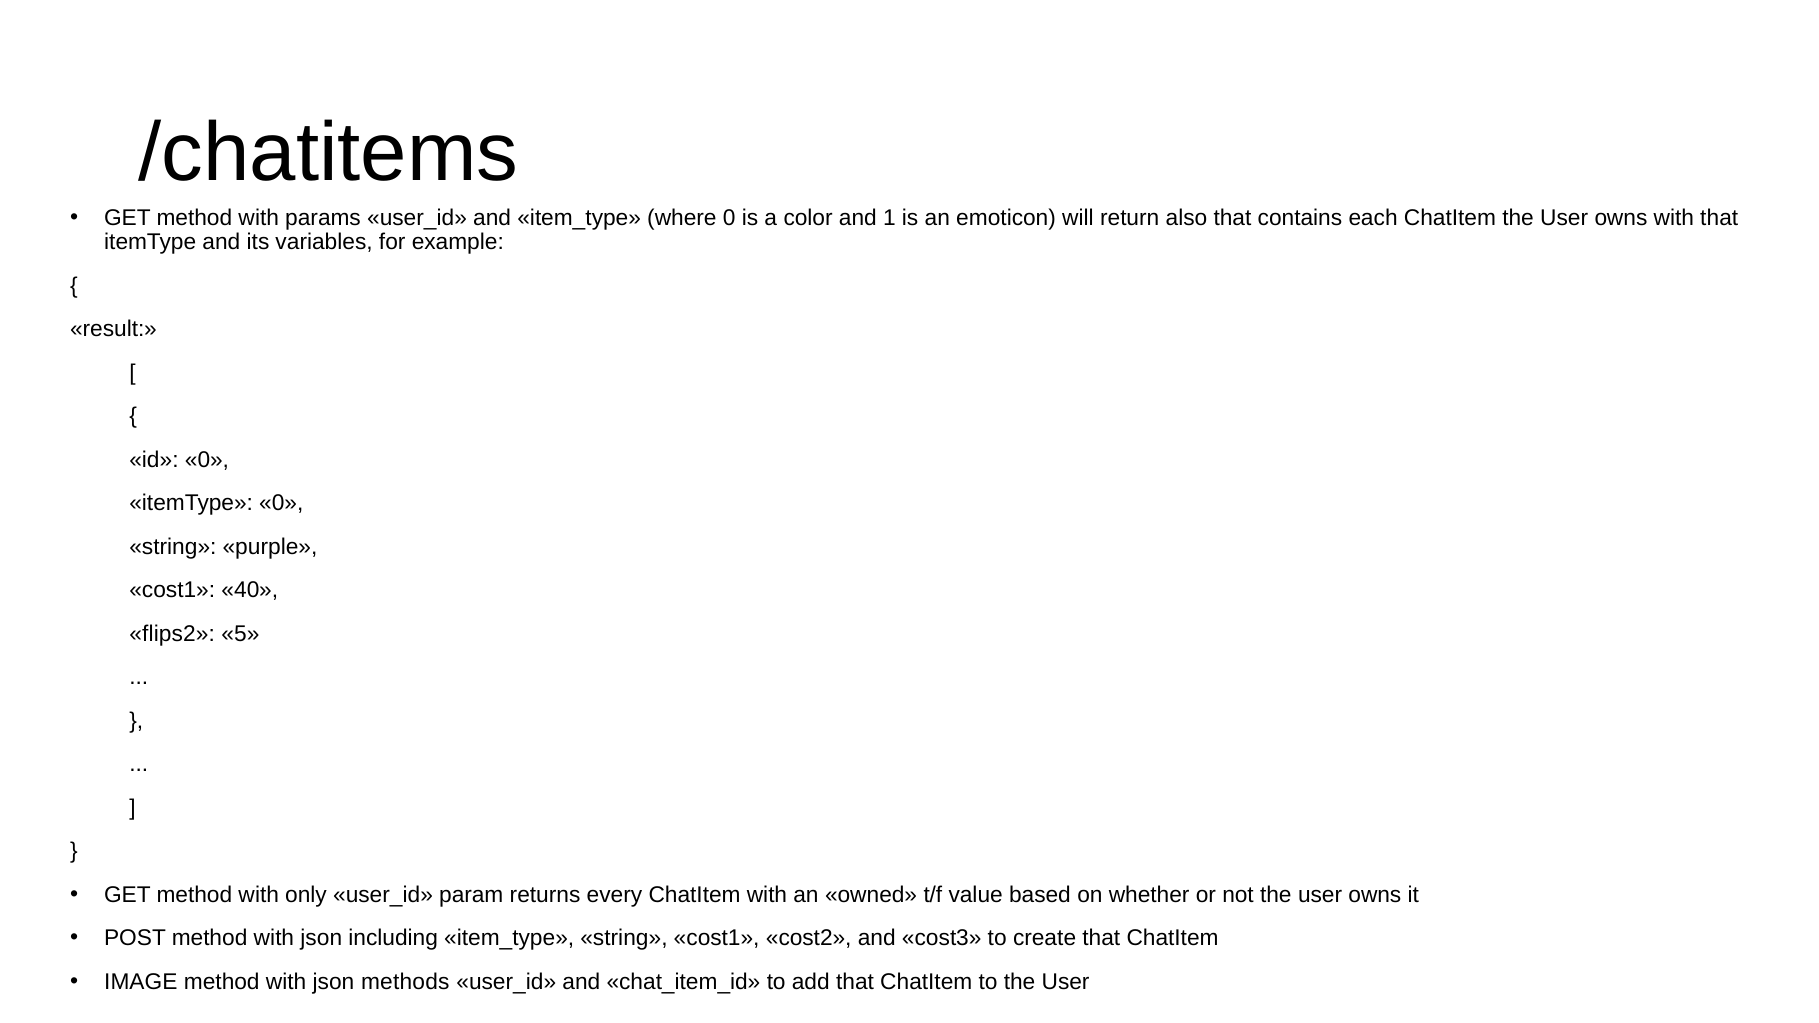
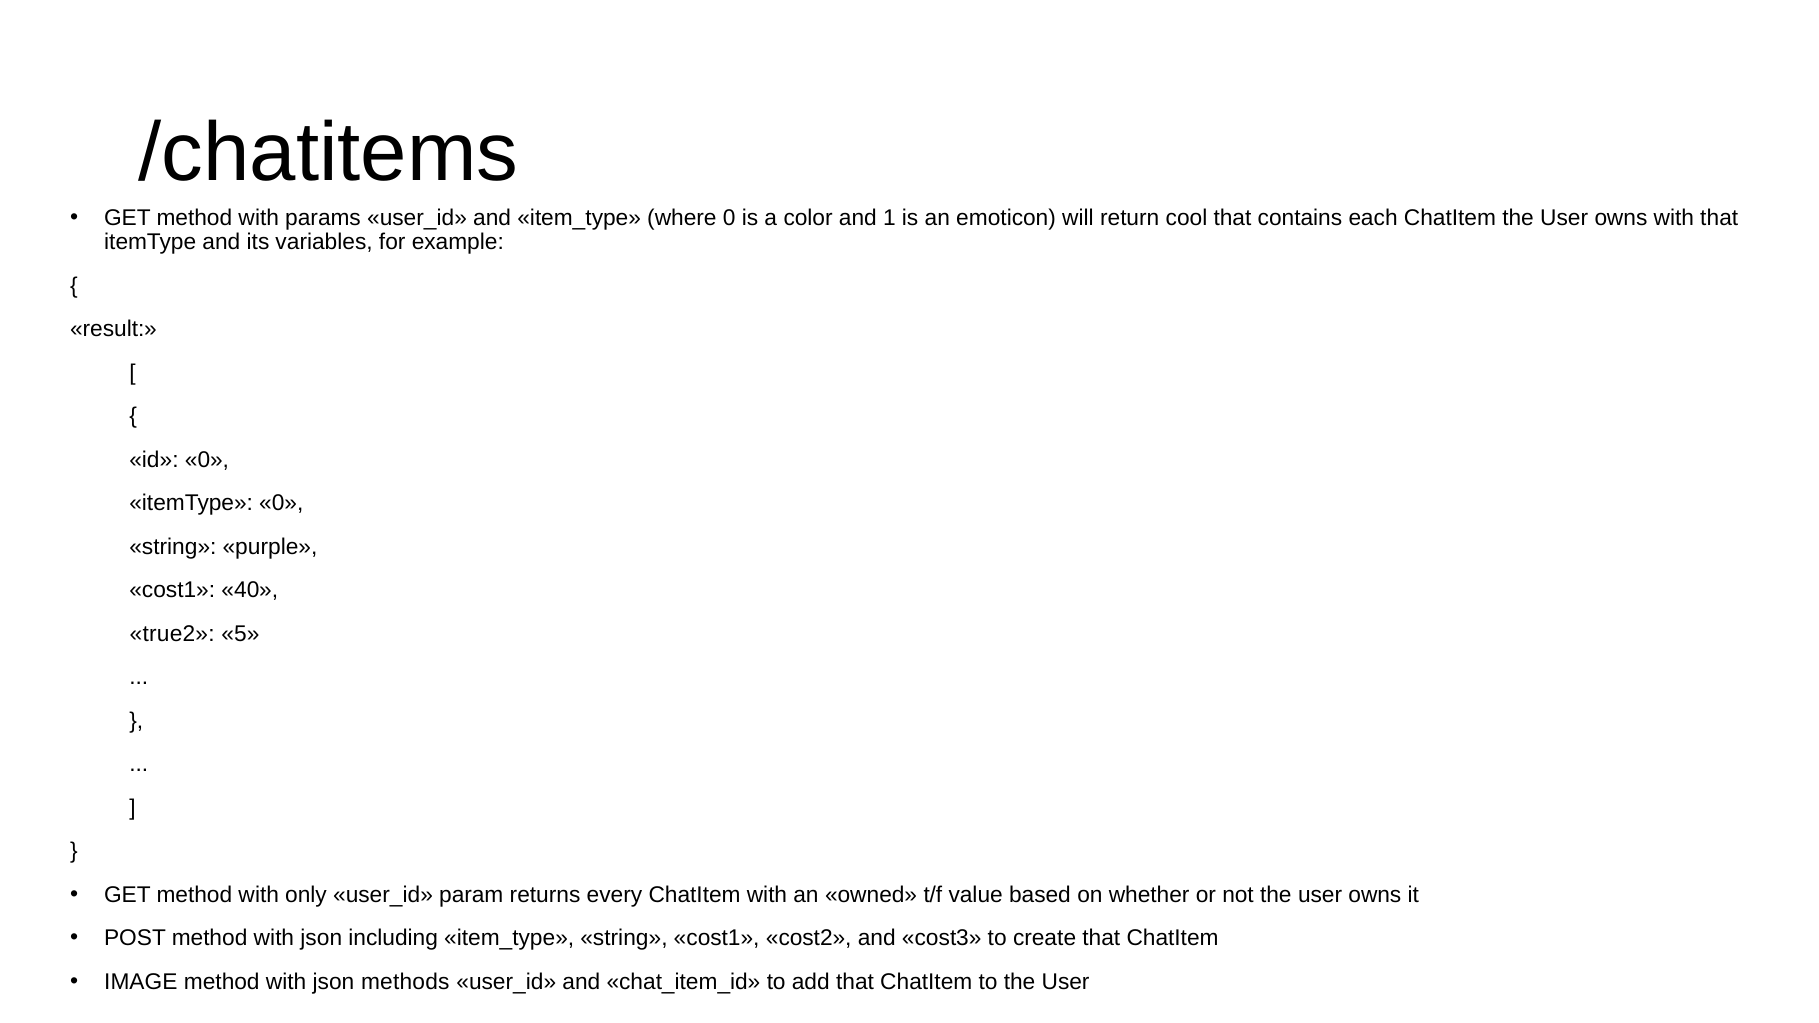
also: also -> cool
flips2: flips2 -> true2
